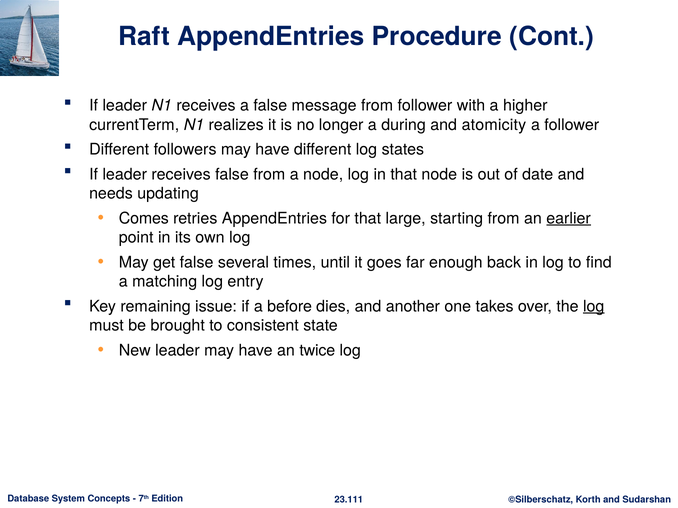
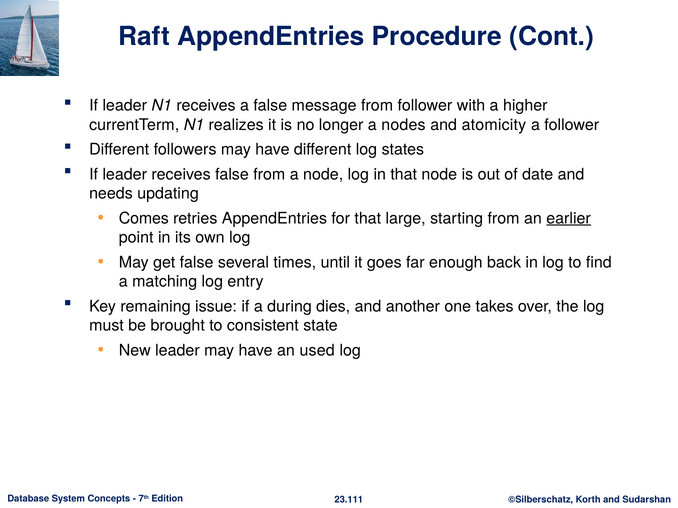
during: during -> nodes
before: before -> during
log at (594, 307) underline: present -> none
twice: twice -> used
